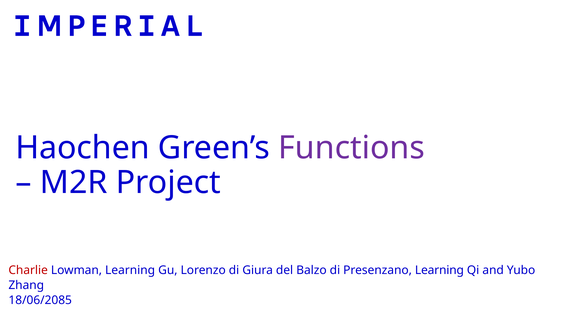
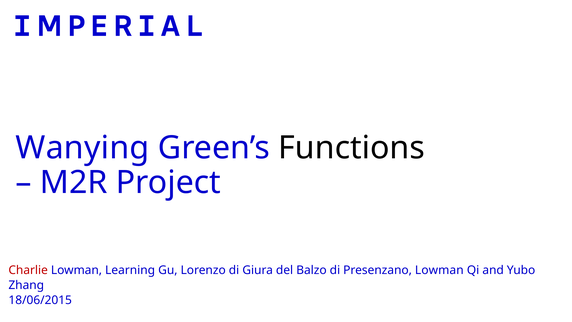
Haochen: Haochen -> Wanying
Functions colour: purple -> black
Presenzano Learning: Learning -> Lowman
18/06/2085: 18/06/2085 -> 18/06/2015
